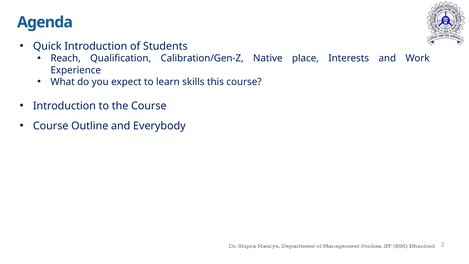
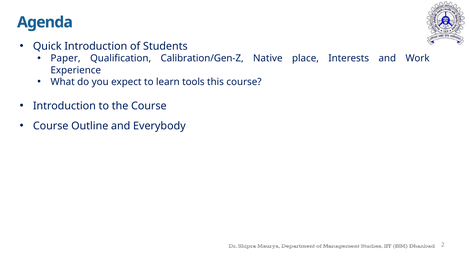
Reach: Reach -> Paper
skills: skills -> tools
